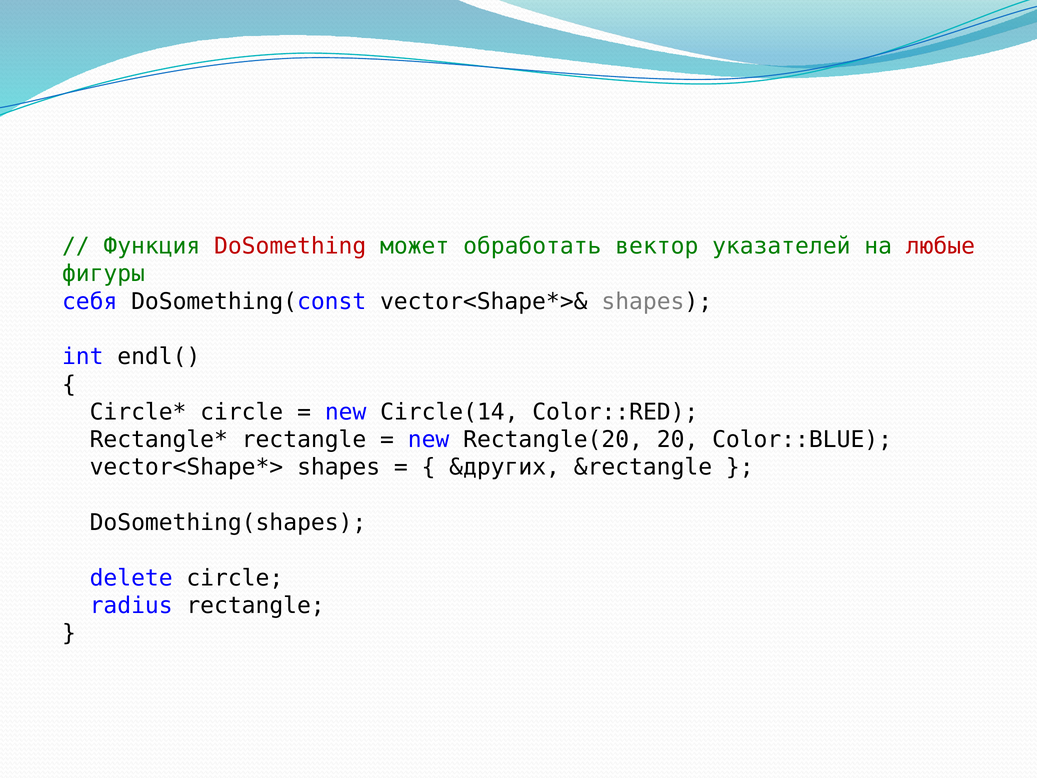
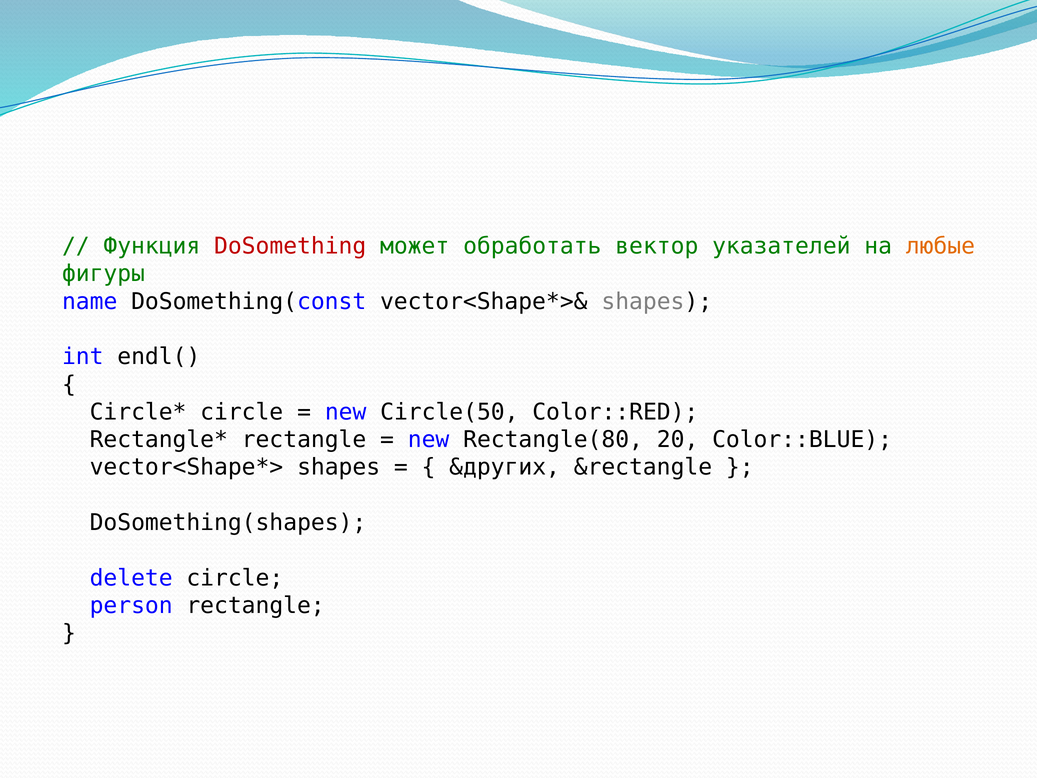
любые colour: red -> orange
себя: себя -> name
Circle(14: Circle(14 -> Circle(50
Rectangle(20: Rectangle(20 -> Rectangle(80
radius: radius -> person
